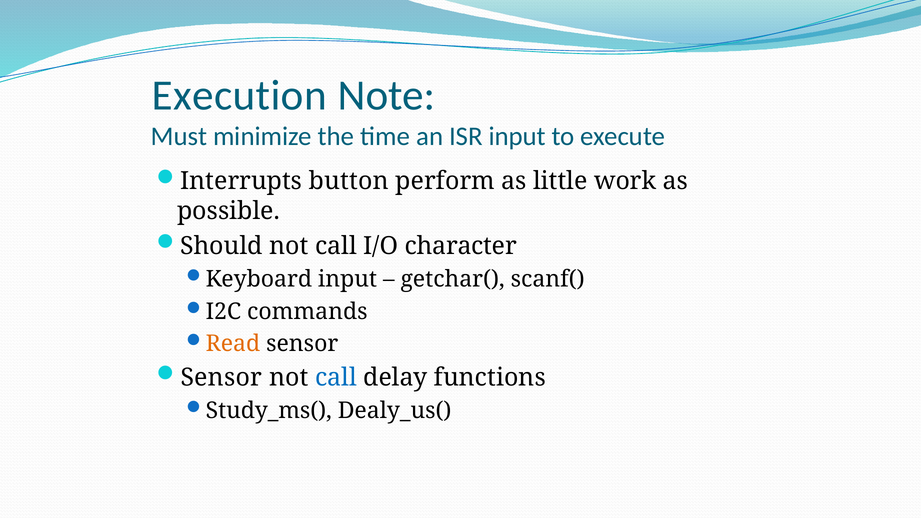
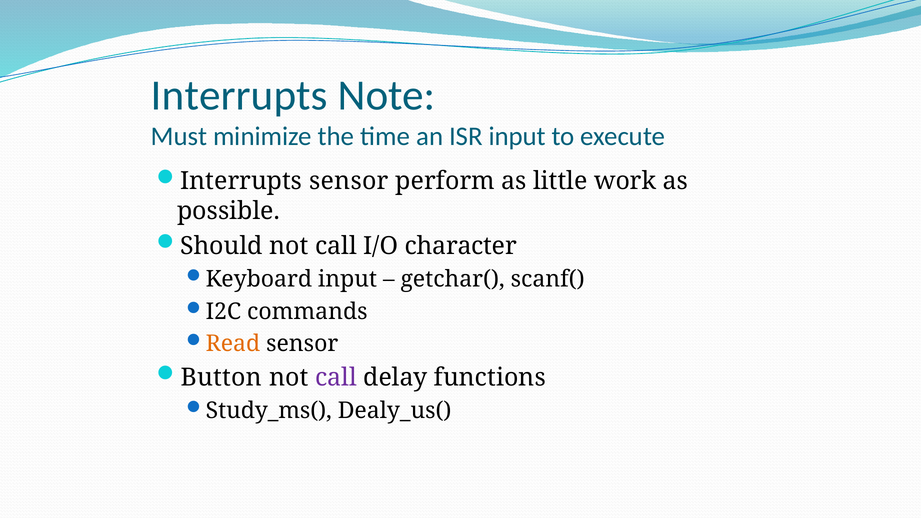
Execution at (239, 96): Execution -> Interrupts
Interrupts button: button -> sensor
Sensor at (221, 378): Sensor -> Button
call at (336, 378) colour: blue -> purple
